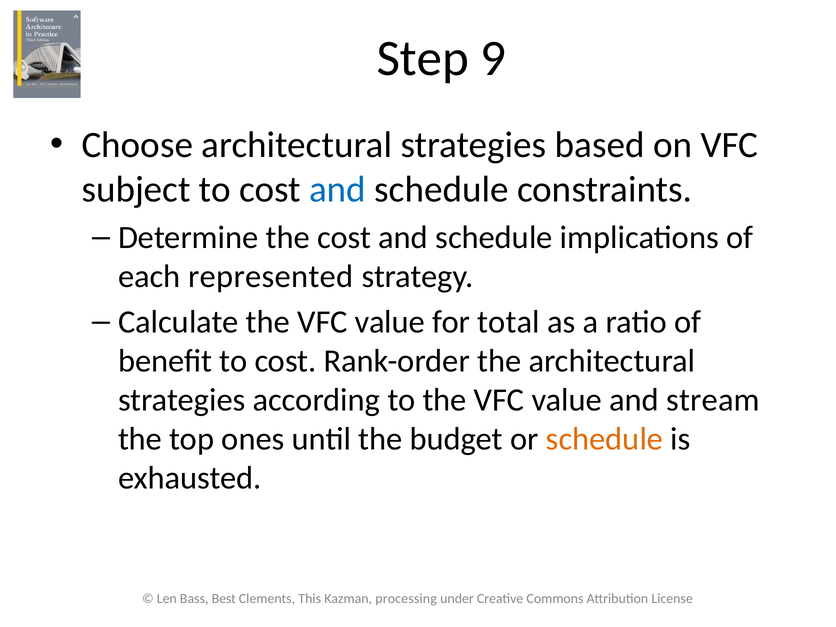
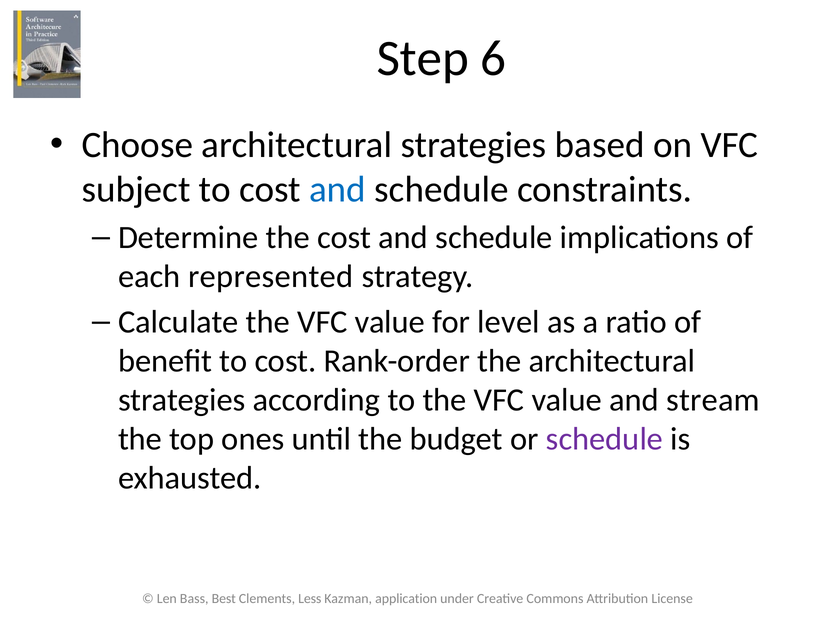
9: 9 -> 6
total: total -> level
schedule at (604, 439) colour: orange -> purple
This: This -> Less
processing: processing -> application
